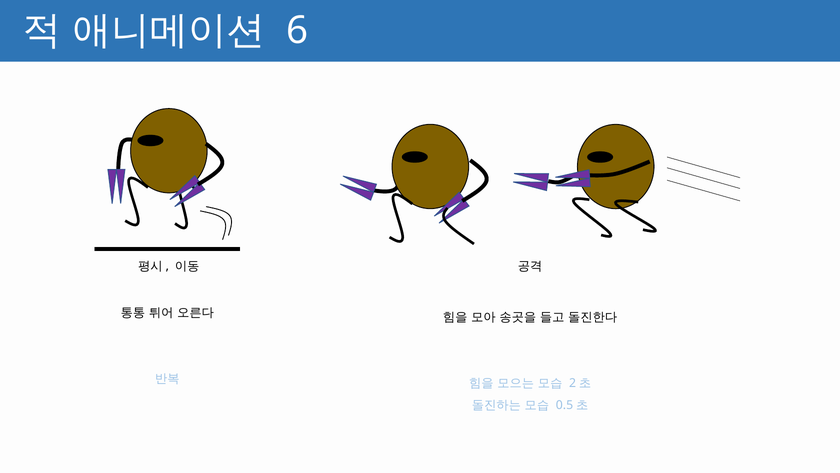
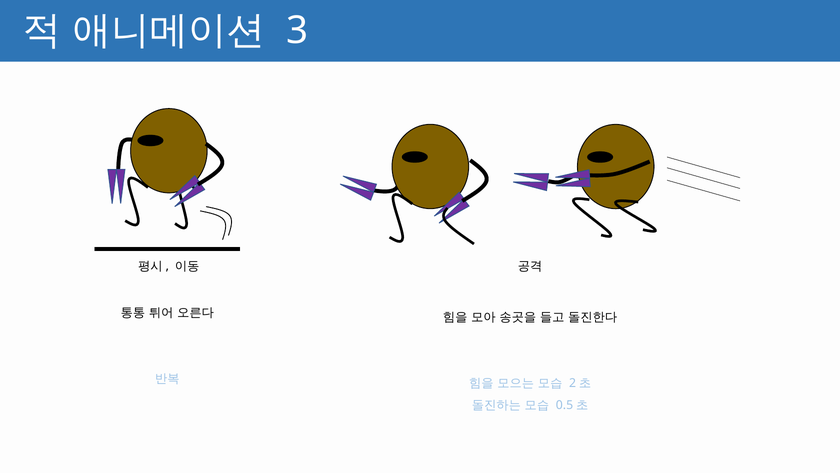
6: 6 -> 3
